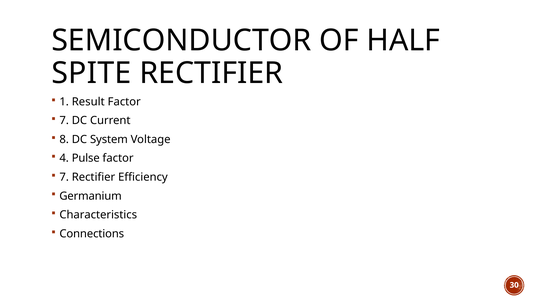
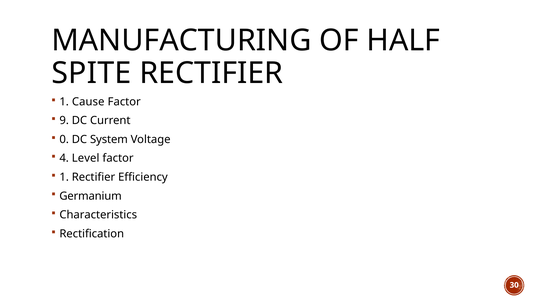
SEMICONDUCTOR: SEMICONDUCTOR -> MANUFACTURING
Result: Result -> Cause
7 at (64, 121): 7 -> 9
8: 8 -> 0
Pulse: Pulse -> Level
7 at (64, 177): 7 -> 1
Connections: Connections -> Rectification
